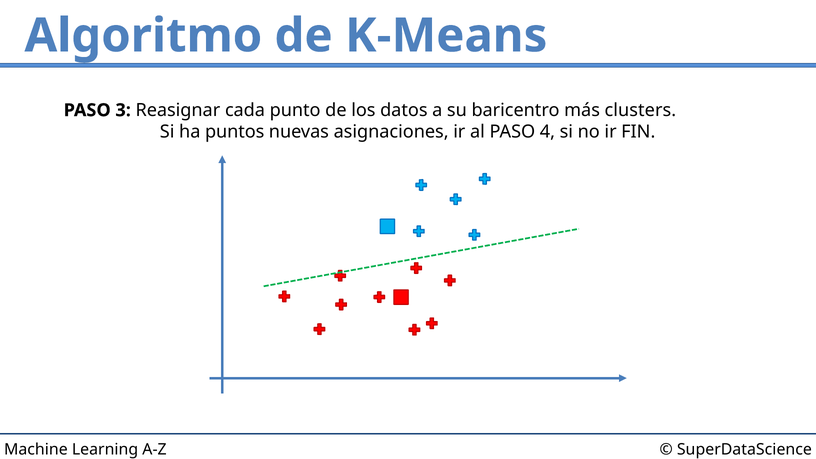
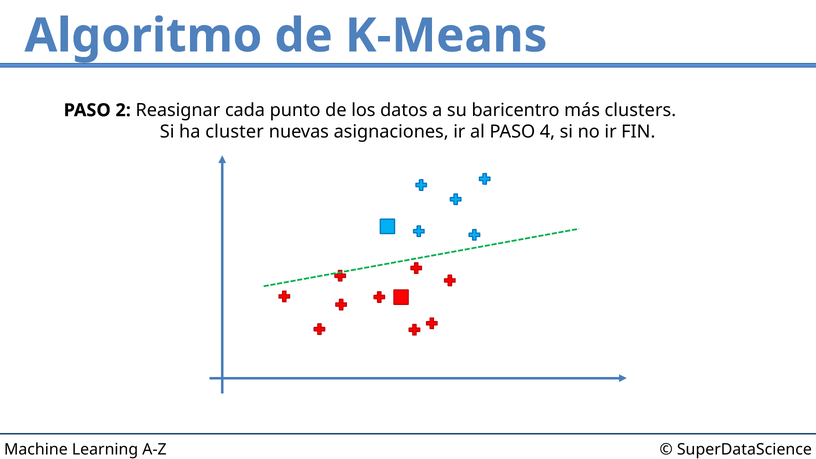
3: 3 -> 2
puntos: puntos -> cluster
